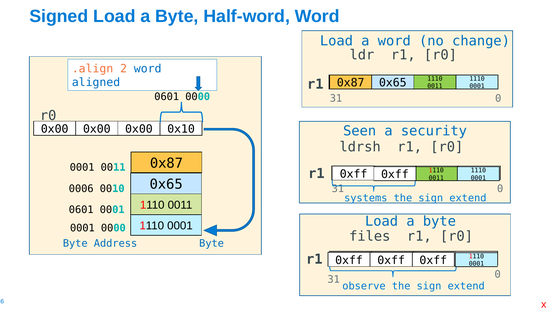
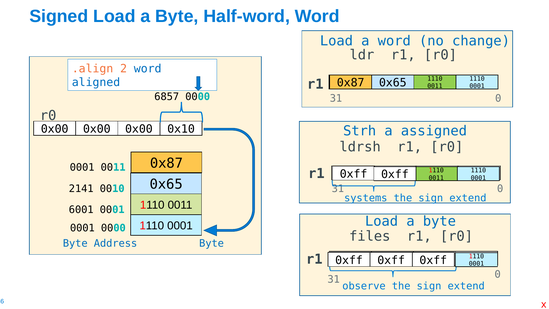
0601 at (167, 97): 0601 -> 6857
Seen: Seen -> Strh
security: security -> assigned
0006: 0006 -> 2141
0601 at (81, 210): 0601 -> 6001
